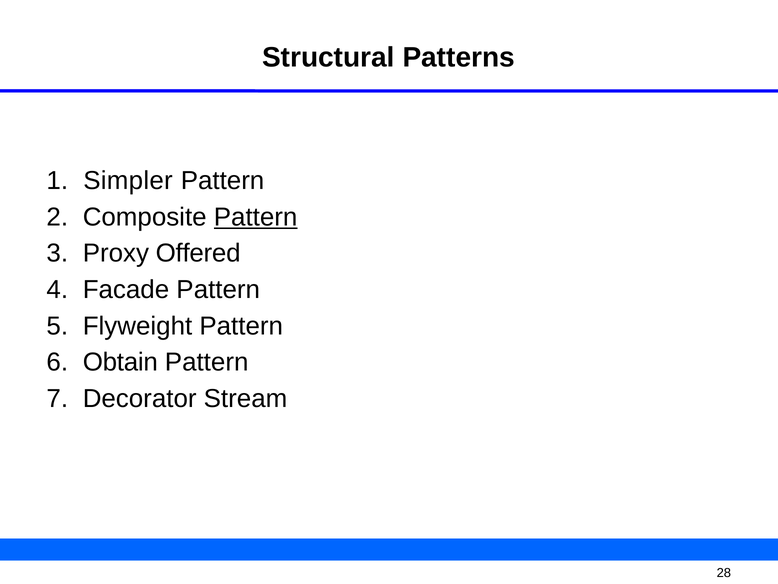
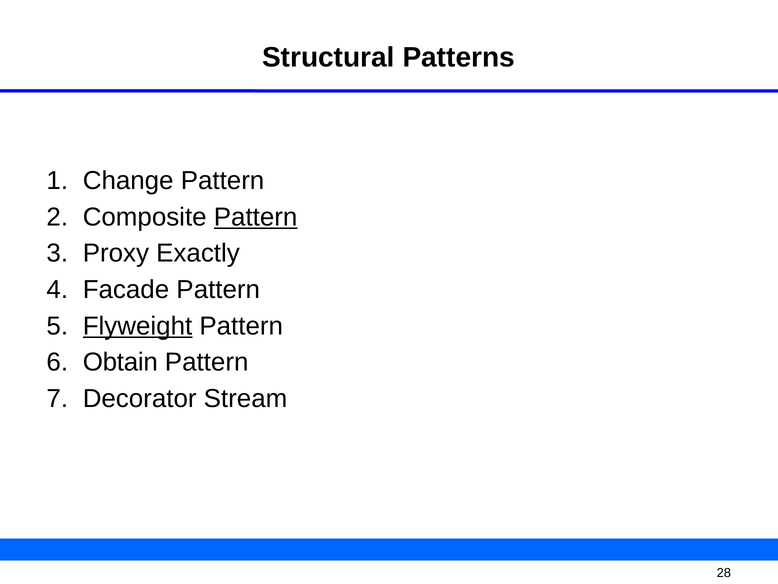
Simpler: Simpler -> Change
Offered: Offered -> Exactly
Flyweight underline: none -> present
